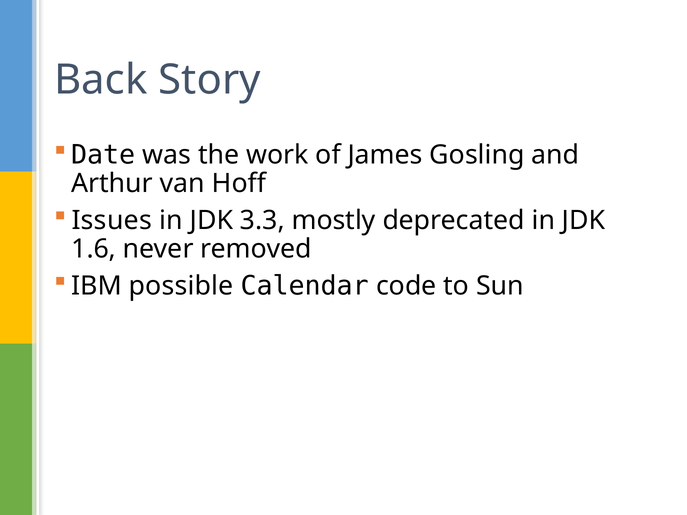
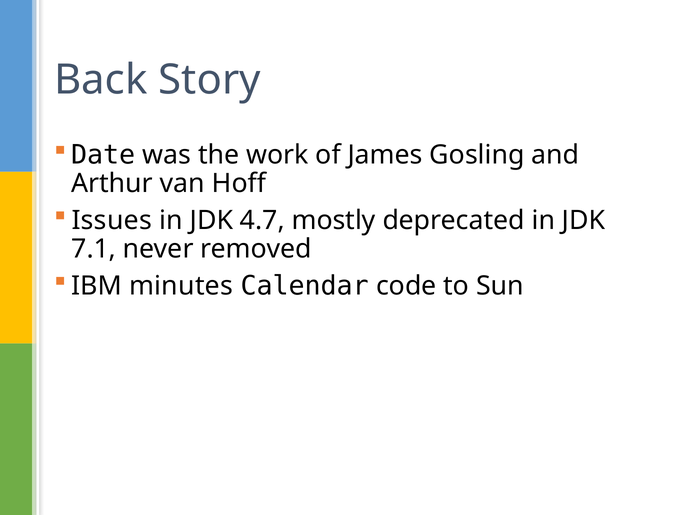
3.3: 3.3 -> 4.7
1.6: 1.6 -> 7.1
possible: possible -> minutes
